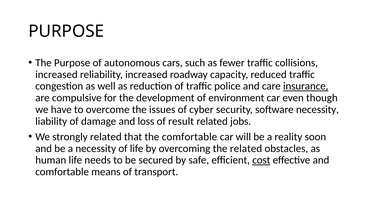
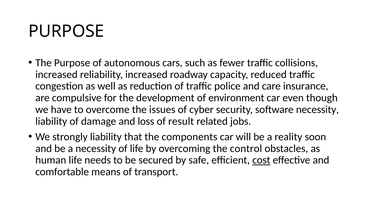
insurance underline: present -> none
strongly related: related -> liability
the comfortable: comfortable -> components
the related: related -> control
